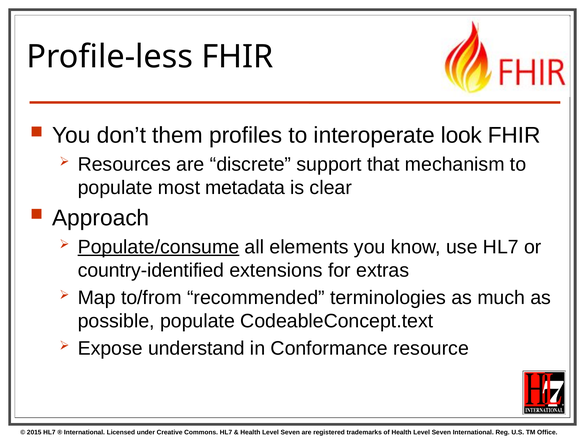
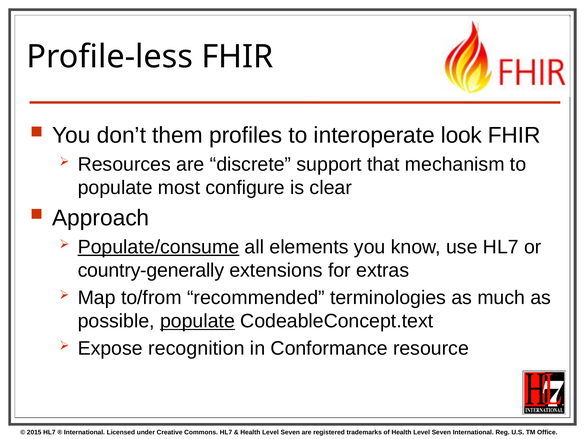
metadata: metadata -> configure
country-identified: country-identified -> country-generally
populate at (197, 321) underline: none -> present
understand: understand -> recognition
